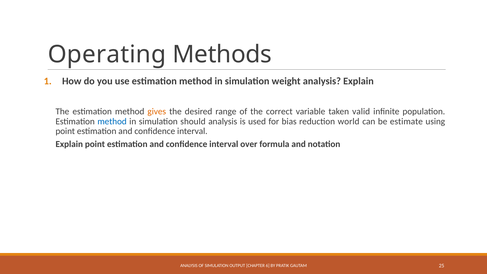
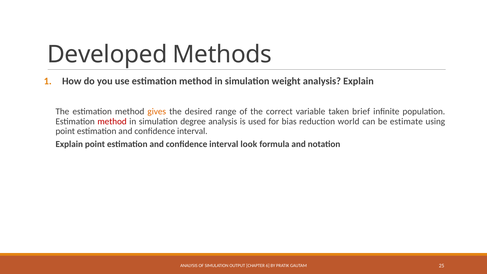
Operating: Operating -> Developed
valid: valid -> brief
method at (112, 121) colour: blue -> red
should: should -> degree
over: over -> look
